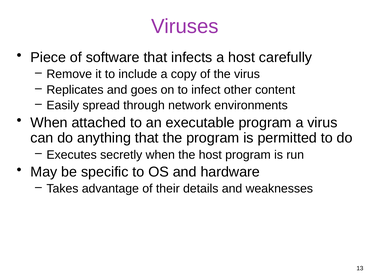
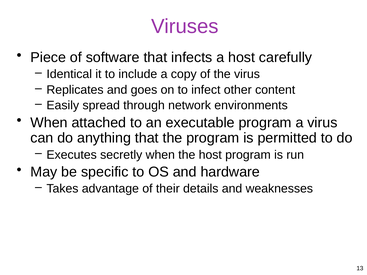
Remove: Remove -> Identical
